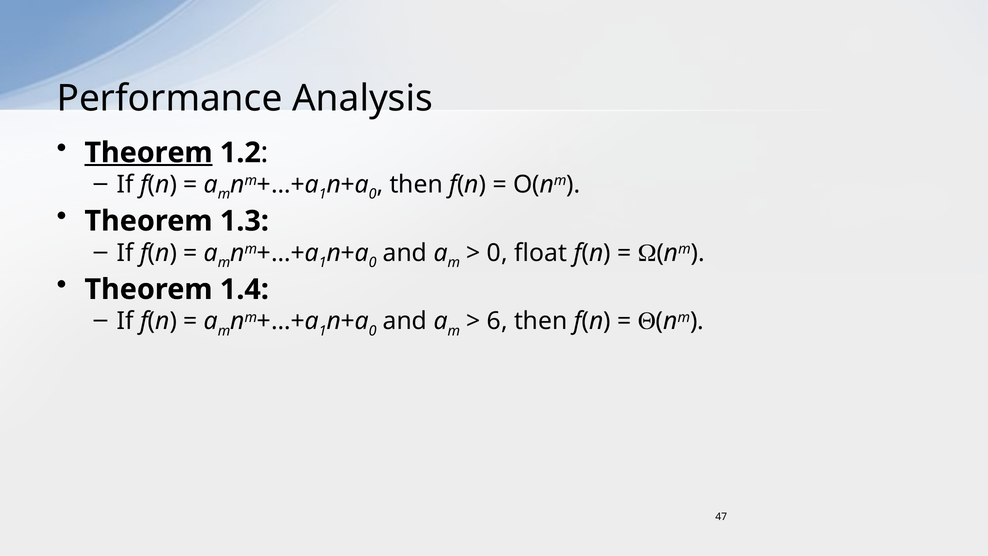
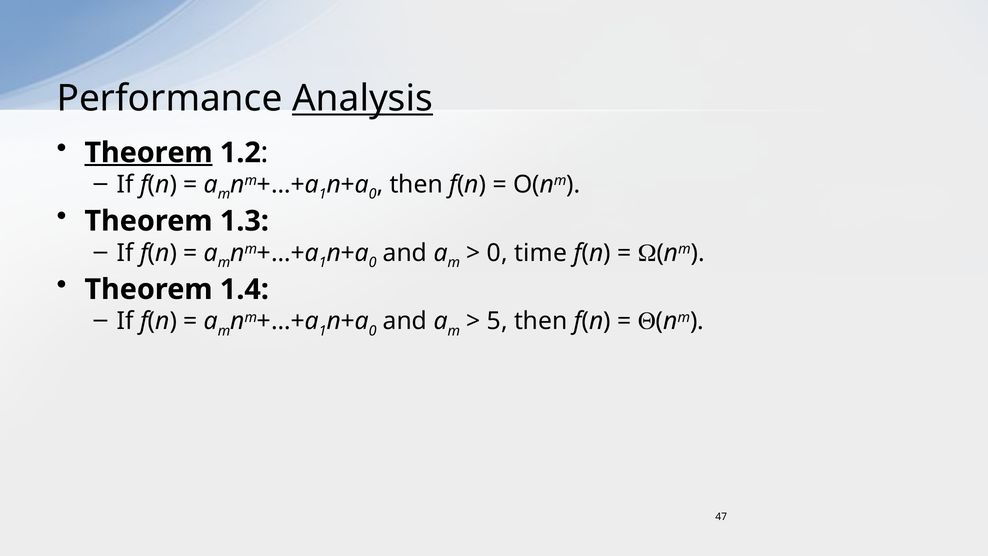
Analysis underline: none -> present
float: float -> time
6: 6 -> 5
